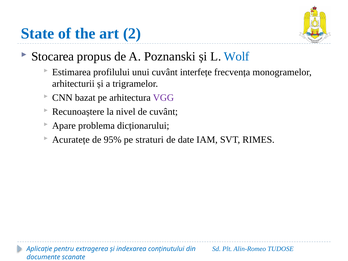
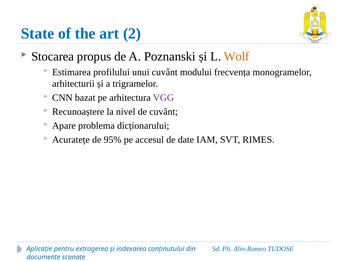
Wolf colour: blue -> orange
interfețe: interfețe -> modului
straturi: straturi -> accesul
